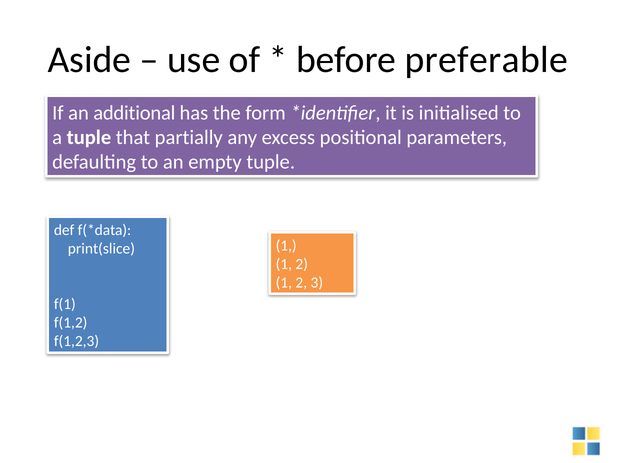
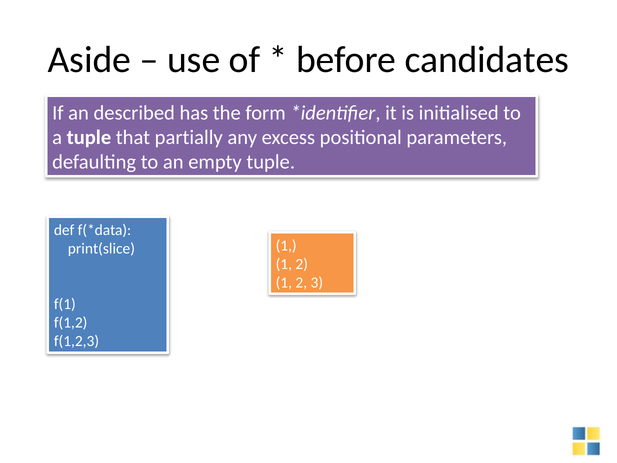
preferable: preferable -> candidates
additional: additional -> described
